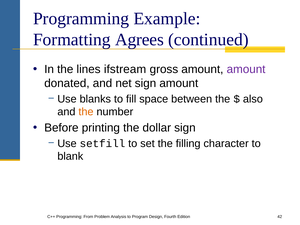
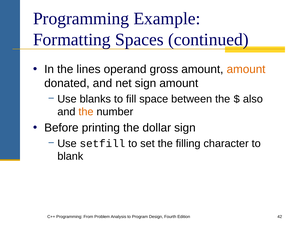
Agrees: Agrees -> Spaces
ifstream: ifstream -> operand
amount at (246, 69) colour: purple -> orange
